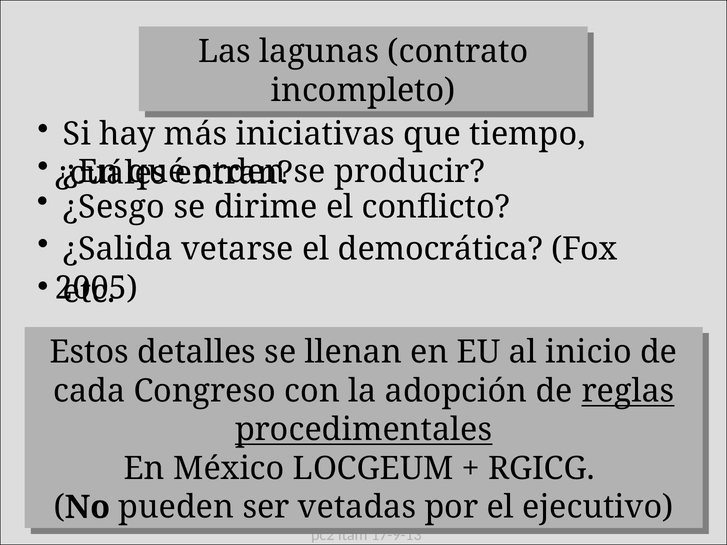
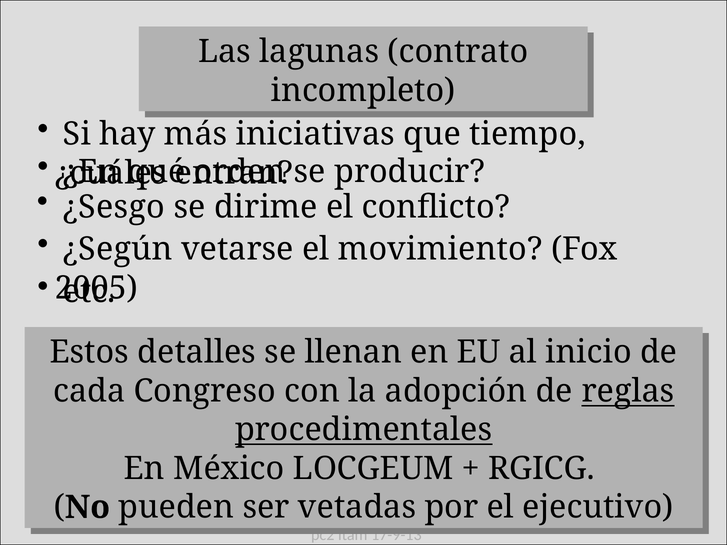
¿Salida: ¿Salida -> ¿Según
democrática: democrática -> movimiento
